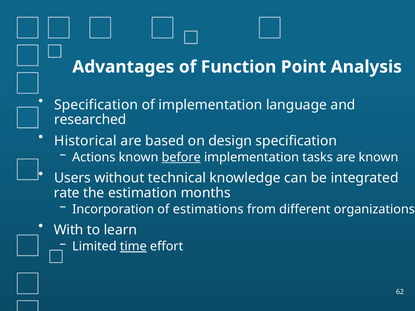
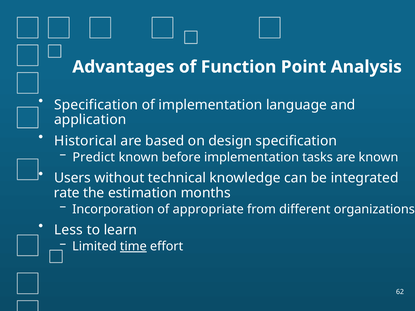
researched: researched -> application
Actions: Actions -> Predict
before underline: present -> none
estimations: estimations -> appropriate
With: With -> Less
